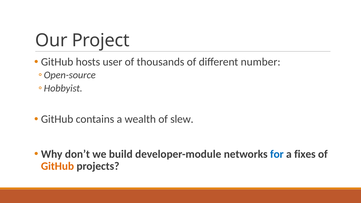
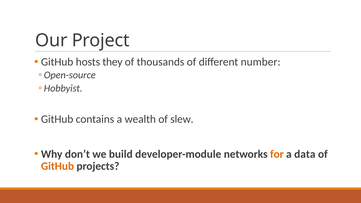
user: user -> they
for colour: blue -> orange
fixes: fixes -> data
